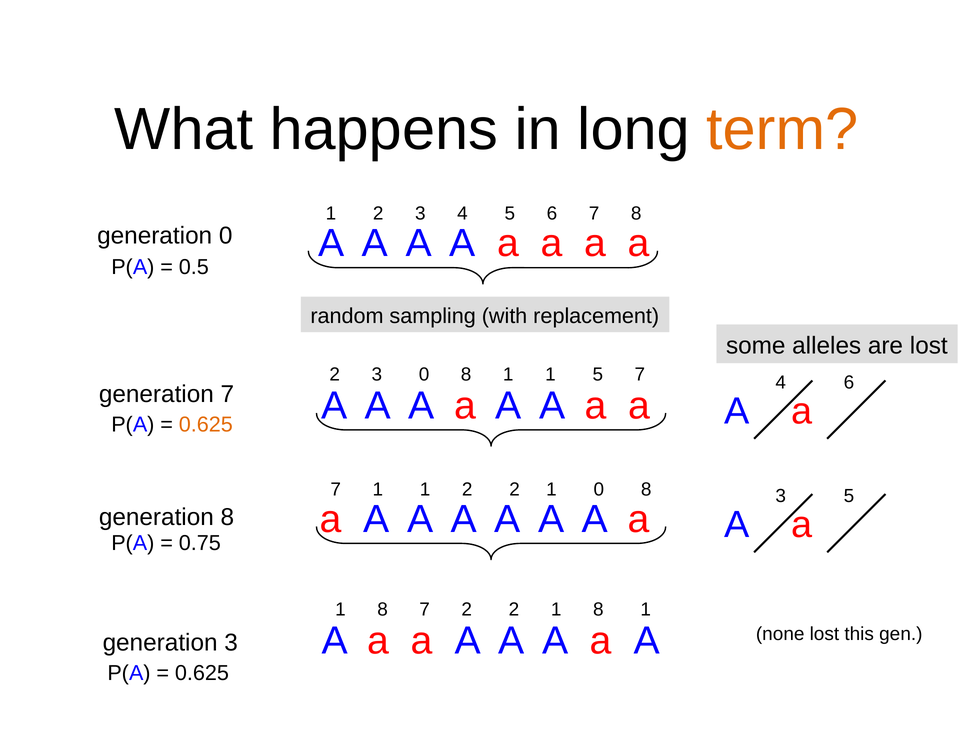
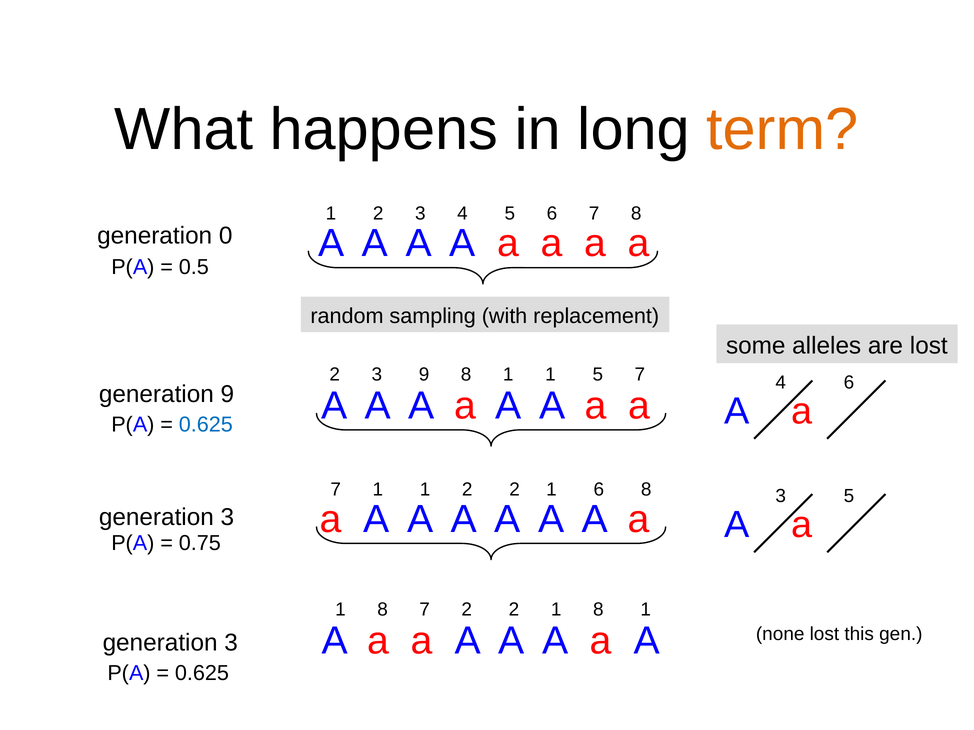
3 0: 0 -> 9
generation 7: 7 -> 9
0.625 at (206, 425) colour: orange -> blue
1 0: 0 -> 6
8 at (227, 518): 8 -> 3
